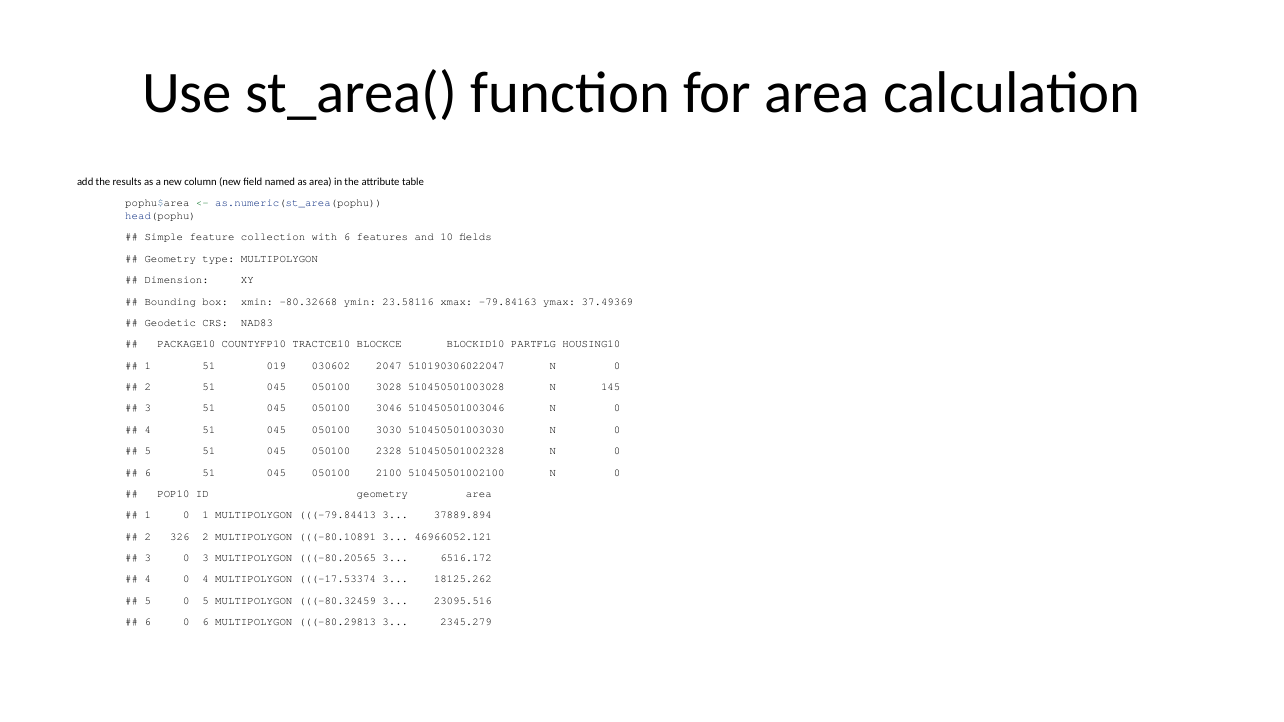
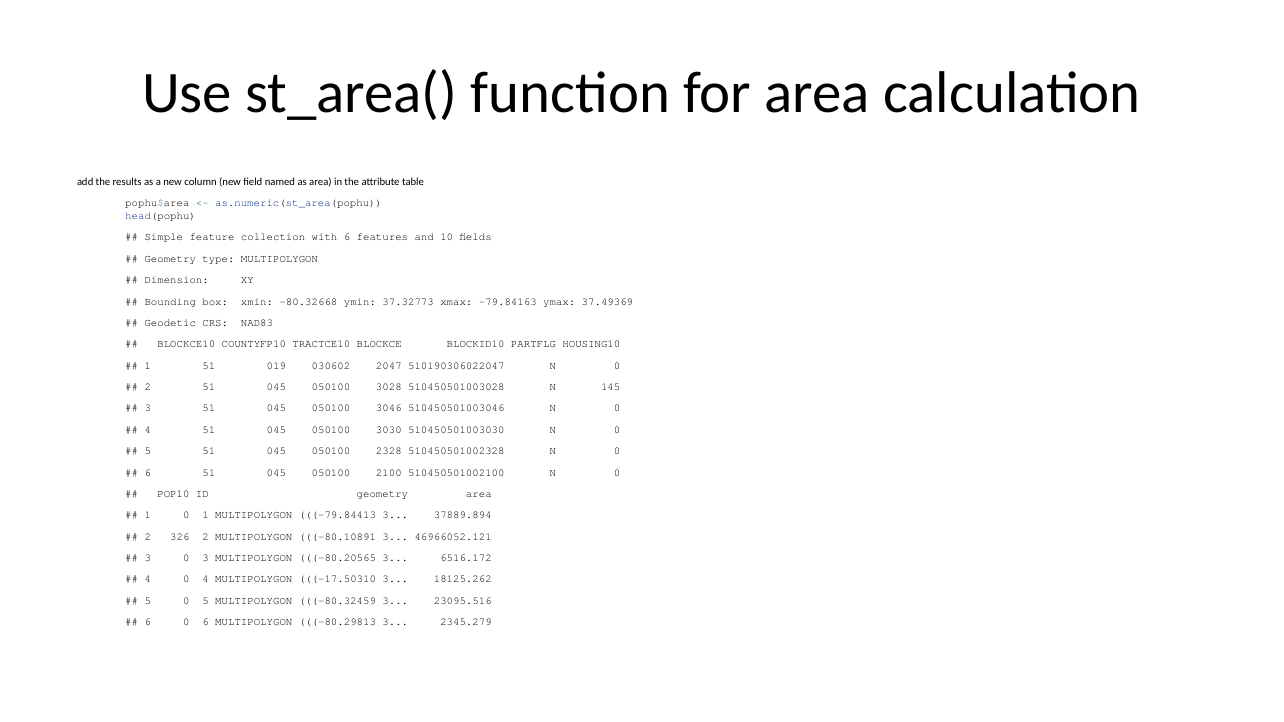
23.58116: 23.58116 -> 37.32773
PACKAGE10: PACKAGE10 -> BLOCKCE10
-17.53374: -17.53374 -> -17.50310
